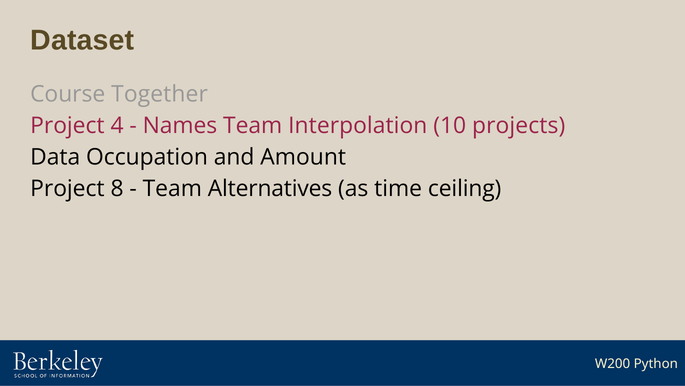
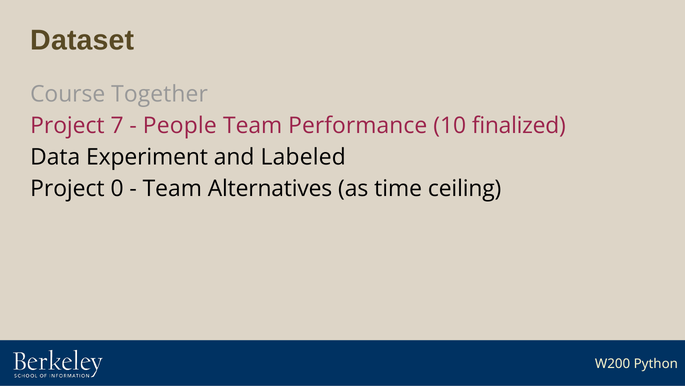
4: 4 -> 7
Names: Names -> People
Interpolation: Interpolation -> Performance
projects: projects -> finalized
Occupation: Occupation -> Experiment
Amount: Amount -> Labeled
8: 8 -> 0
